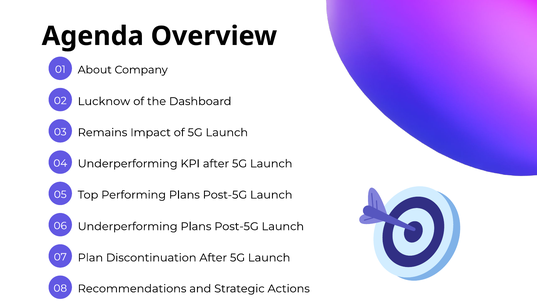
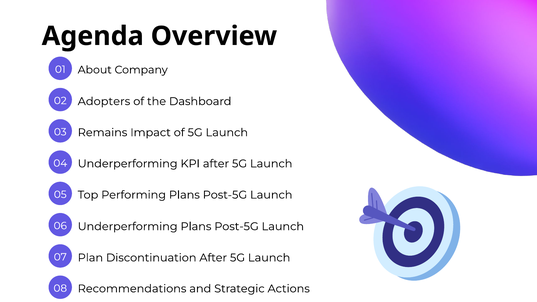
Lucknow: Lucknow -> Adopters
